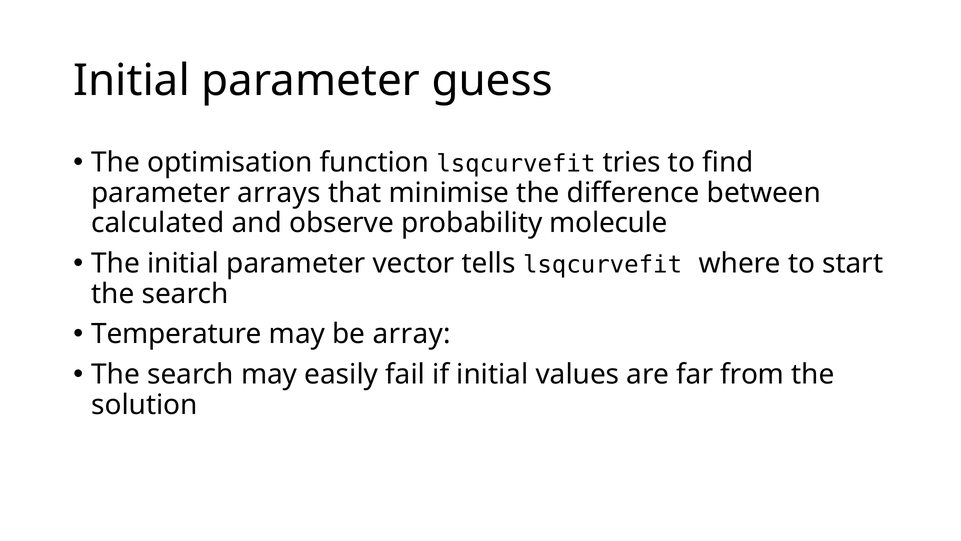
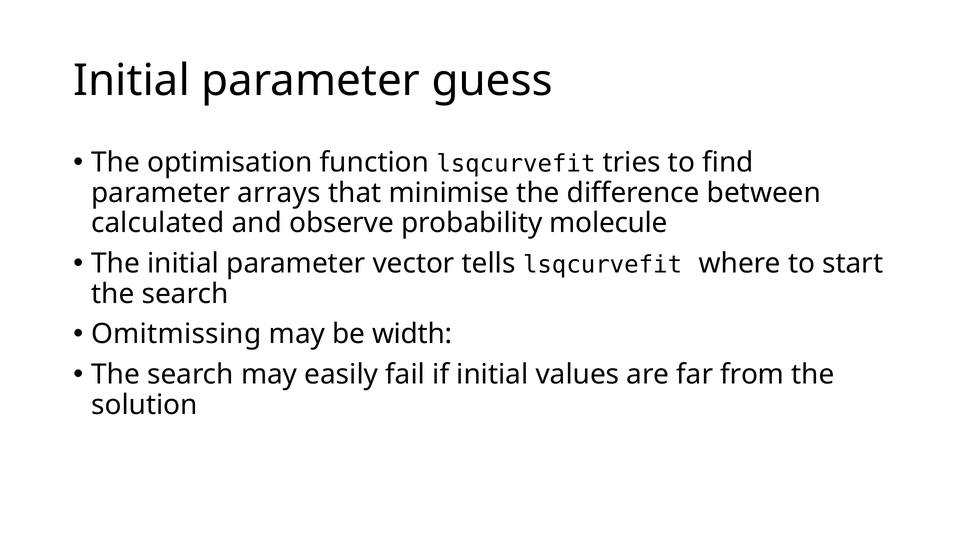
Temperature: Temperature -> Omitmissing
array: array -> width
